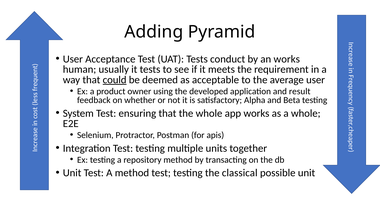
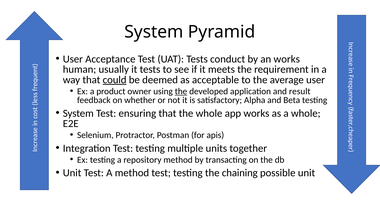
Adding at (154, 32): Adding -> System
the at (181, 91) underline: none -> present
classical: classical -> chaining
